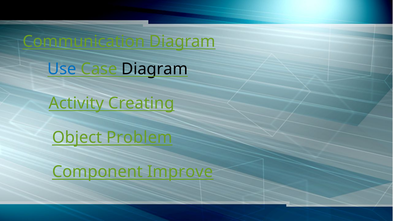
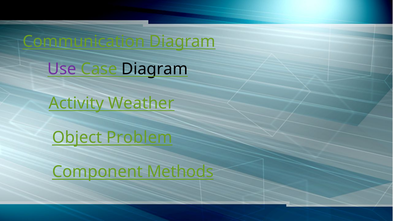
Use colour: blue -> purple
Creating: Creating -> Weather
Improve: Improve -> Methods
